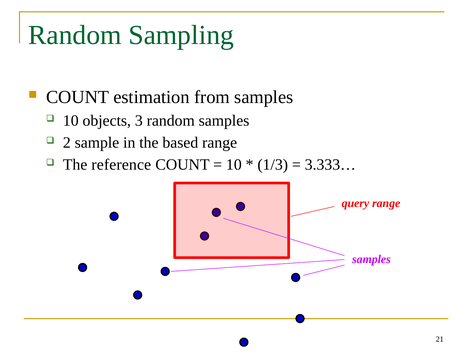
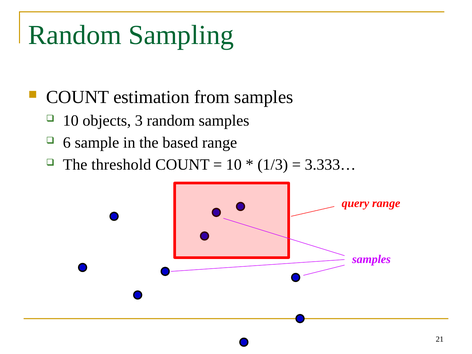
2: 2 -> 6
reference: reference -> threshold
